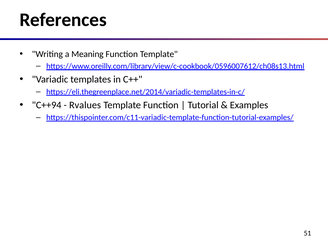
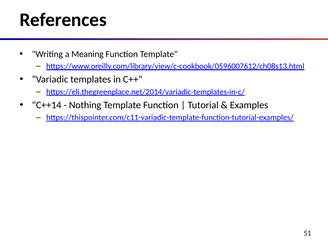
C++94: C++94 -> C++14
Rvalues: Rvalues -> Nothing
